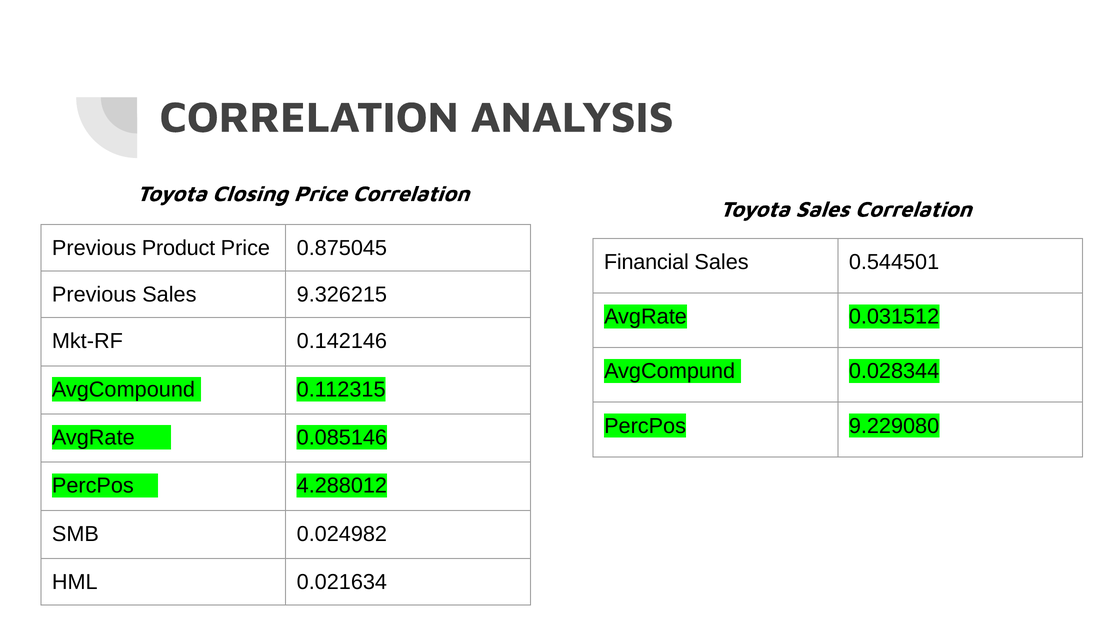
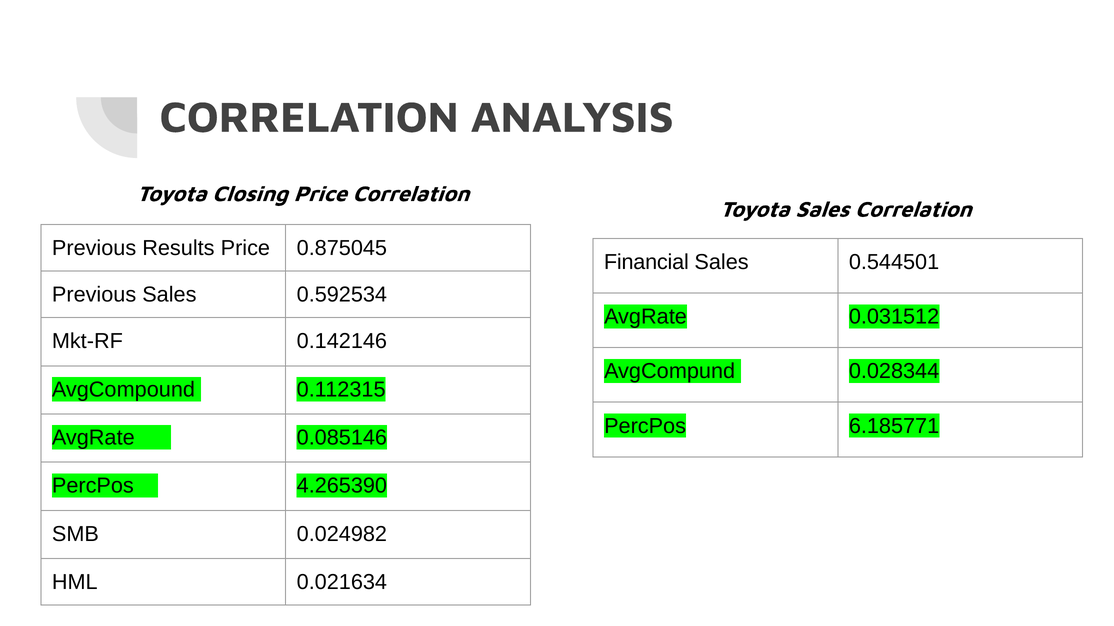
Product: Product -> Results
9.326215: 9.326215 -> 0.592534
9.229080: 9.229080 -> 6.185771
4.288012: 4.288012 -> 4.265390
